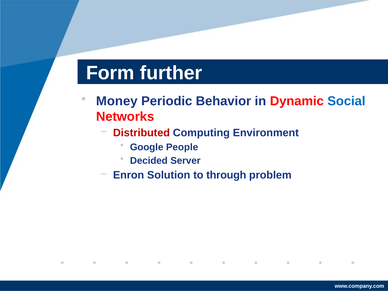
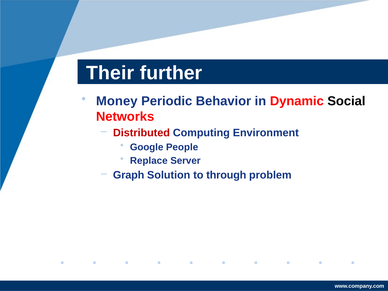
Form: Form -> Their
Social colour: blue -> black
Decided: Decided -> Replace
Enron: Enron -> Graph
